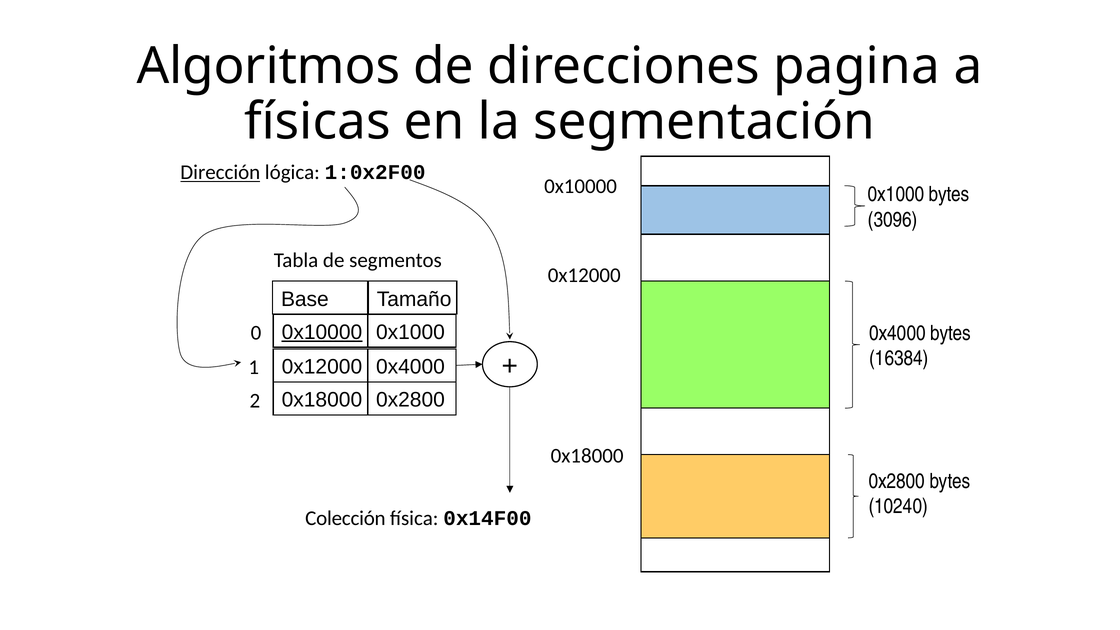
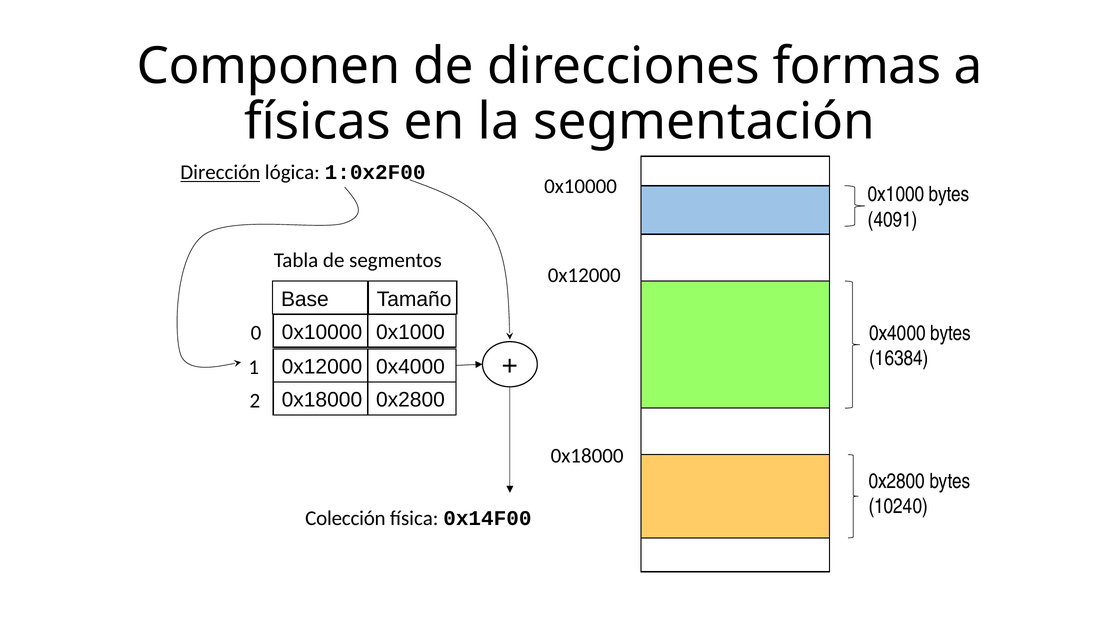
Algoritmos: Algoritmos -> Componen
pagina: pagina -> formas
3096: 3096 -> 4091
0x10000 at (322, 332) underline: present -> none
